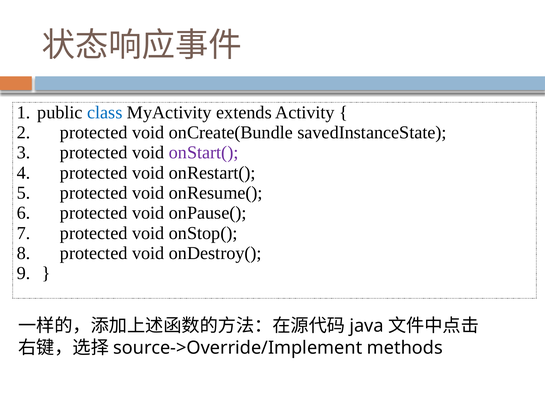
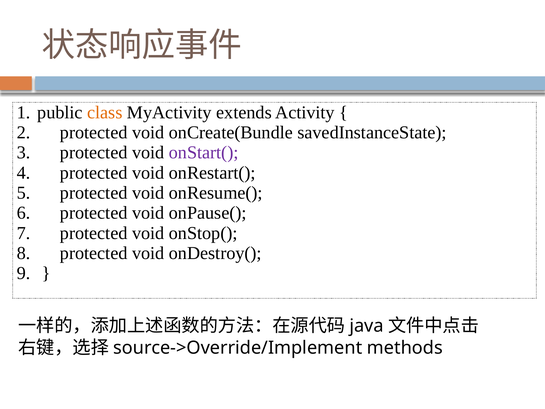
class colour: blue -> orange
